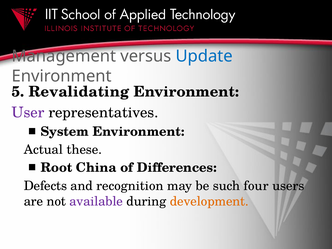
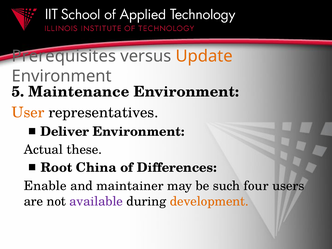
Management: Management -> Prerequisites
Update colour: blue -> orange
Revalidating: Revalidating -> Maintenance
User colour: purple -> orange
System: System -> Deliver
Defects: Defects -> Enable
recognition: recognition -> maintainer
